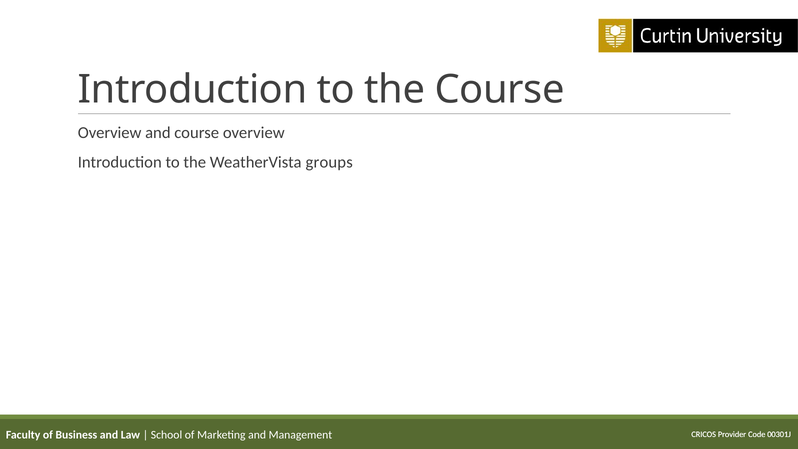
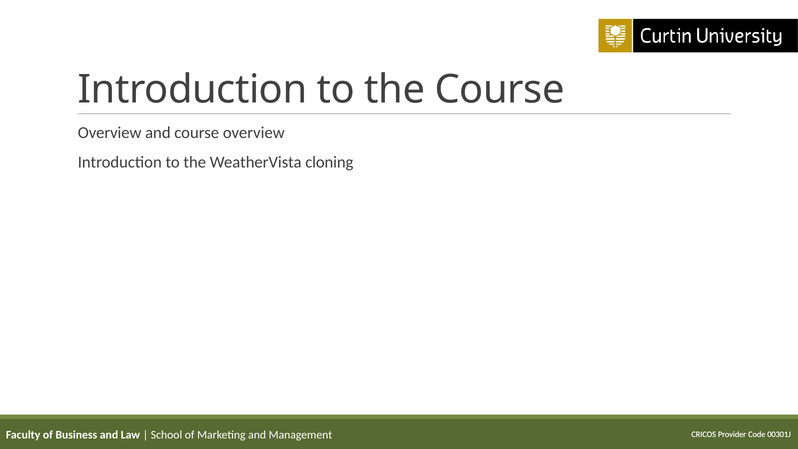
groups: groups -> cloning
